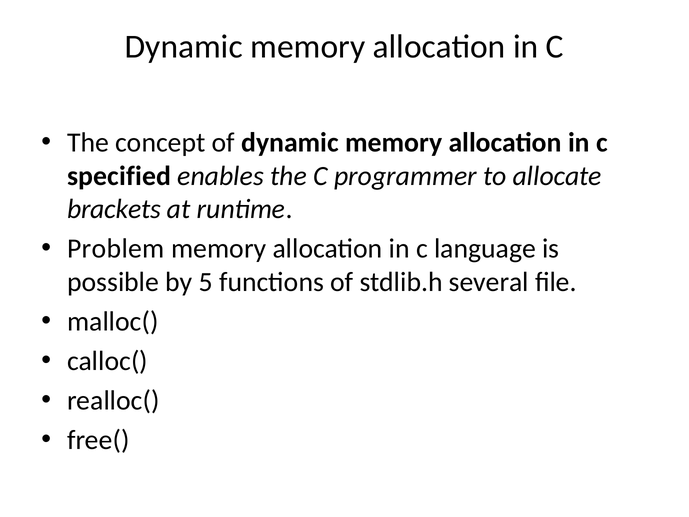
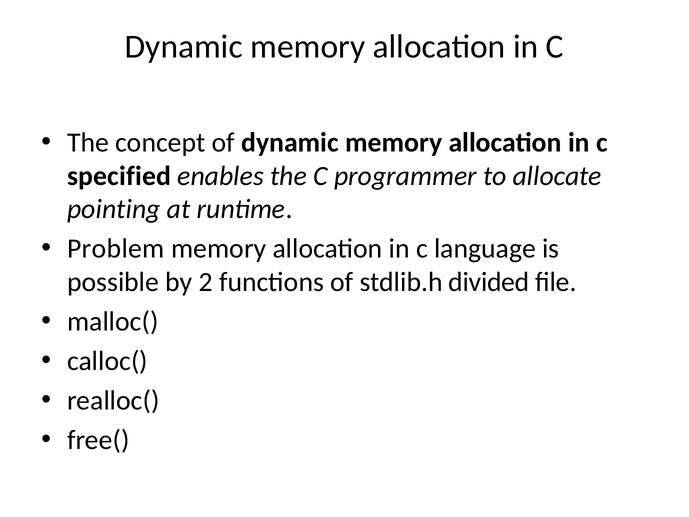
brackets: brackets -> pointing
5: 5 -> 2
several: several -> divided
